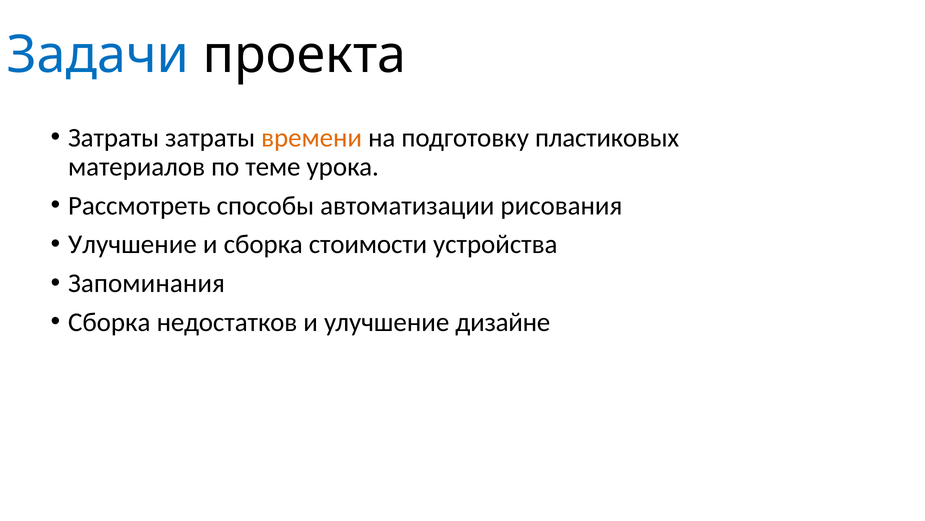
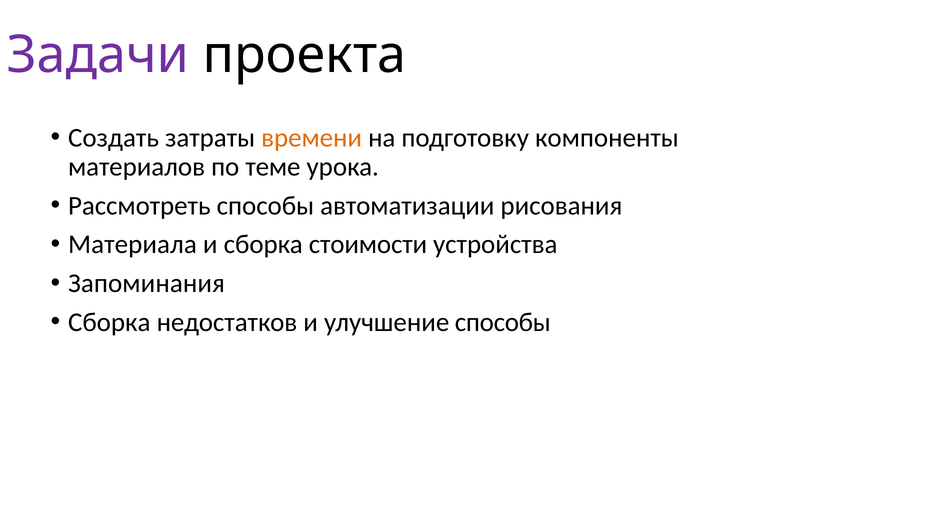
Задачи colour: blue -> purple
Затраты at (114, 137): Затраты -> Создать
пластиковых: пластиковых -> компоненты
Улучшение at (132, 244): Улучшение -> Материала
улучшение дизайне: дизайне -> способы
